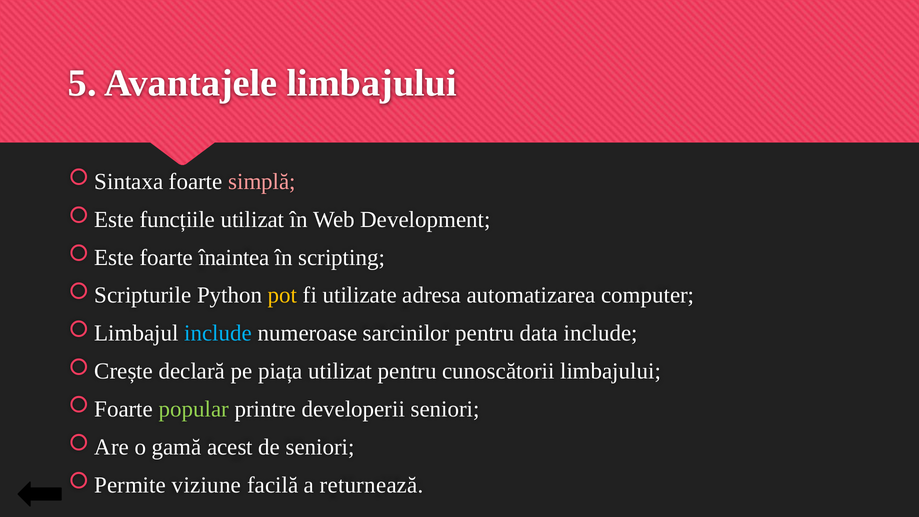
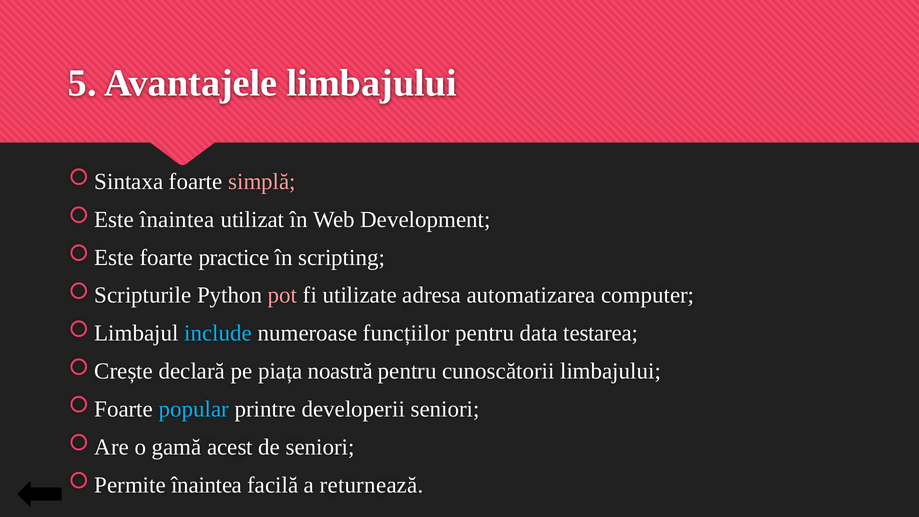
funcțiile at (177, 220): funcțiile -> înaintea
înaintea: înaintea -> practice
pot colour: yellow -> pink
sarcinilor: sarcinilor -> funcțiilor
data include: include -> testarea
piața utilizat: utilizat -> noastră
popular colour: light green -> light blue
viziune at (206, 485): viziune -> înaintea
